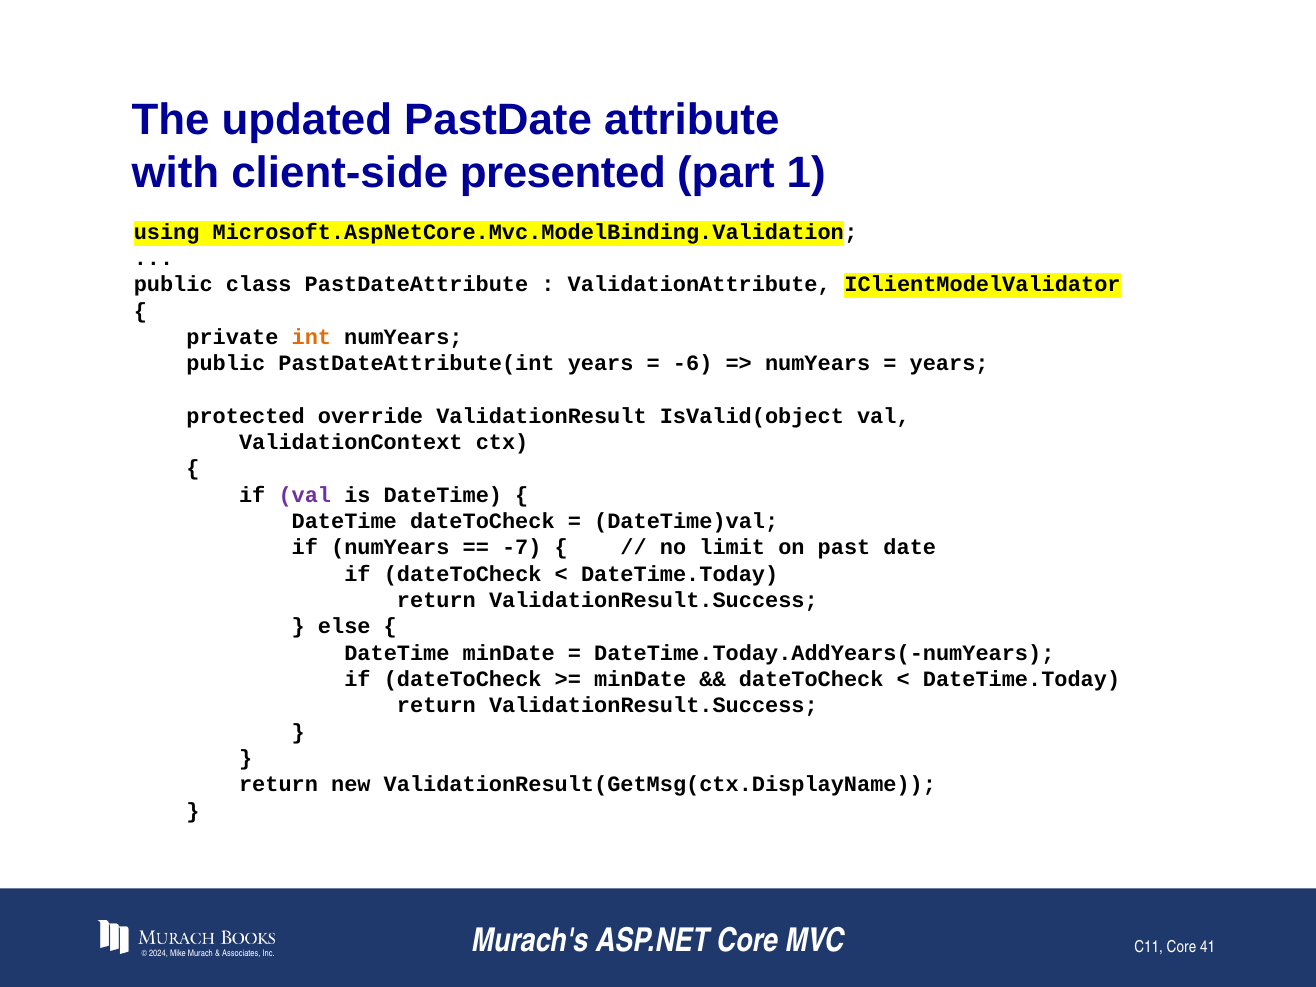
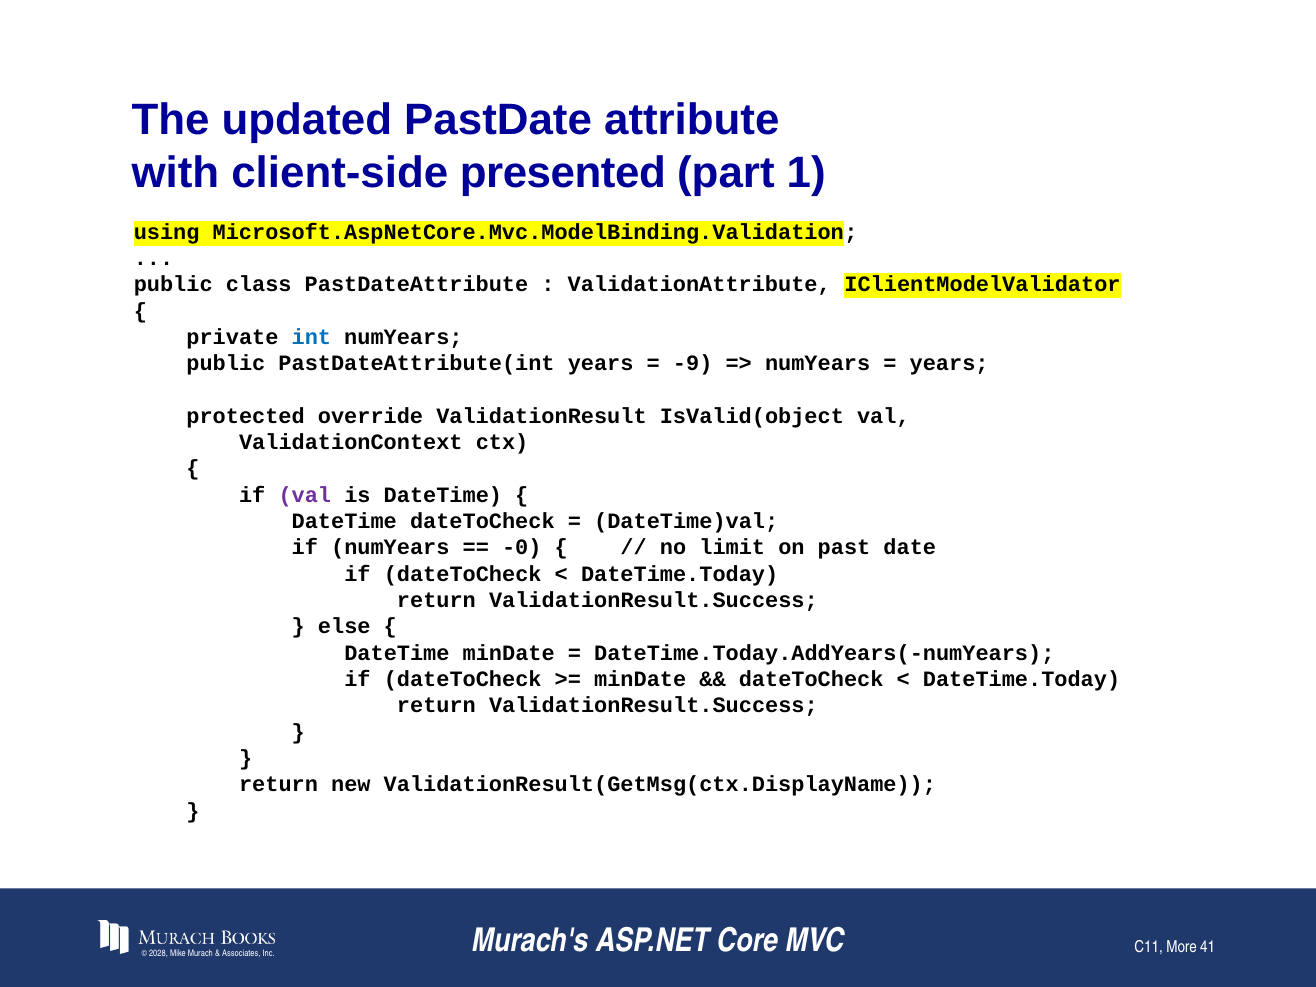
int colour: orange -> blue
-6: -6 -> -9
-7: -7 -> -0
2024: 2024 -> 2028
C11 Core: Core -> More
